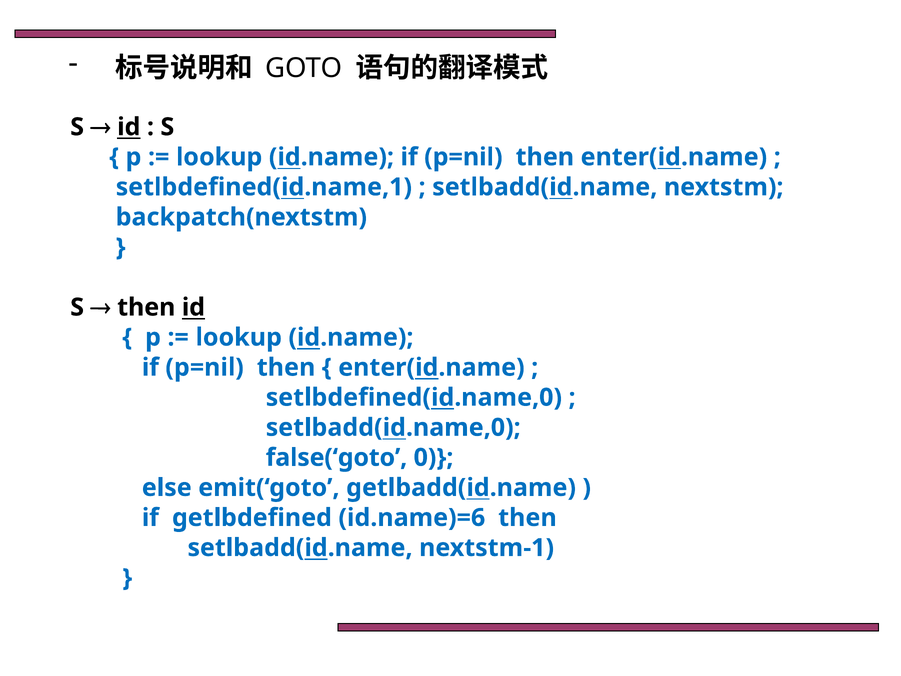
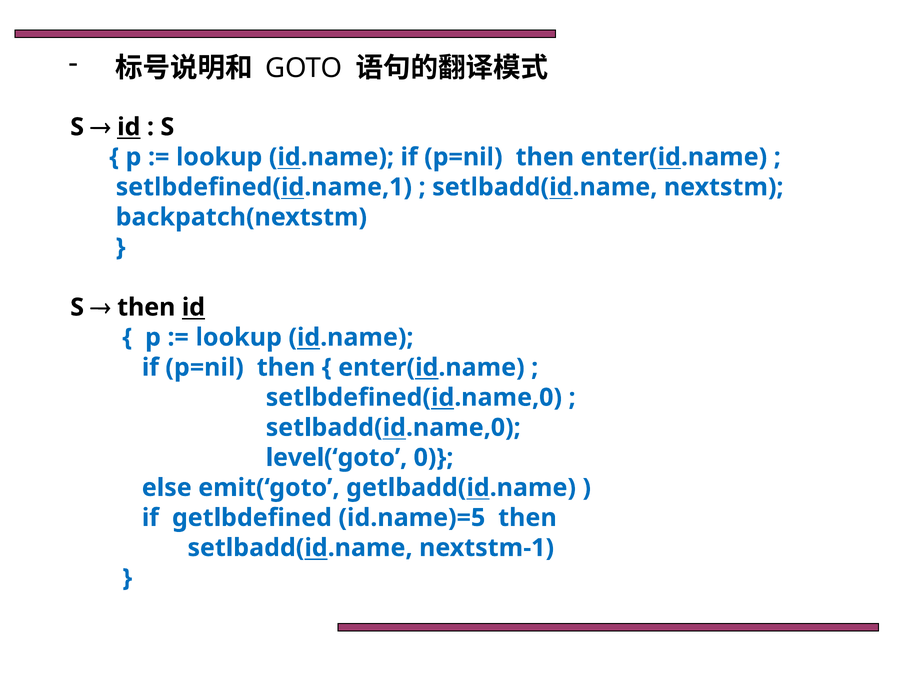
false(‘goto: false(‘goto -> level(‘goto
id.name)=6: id.name)=6 -> id.name)=5
